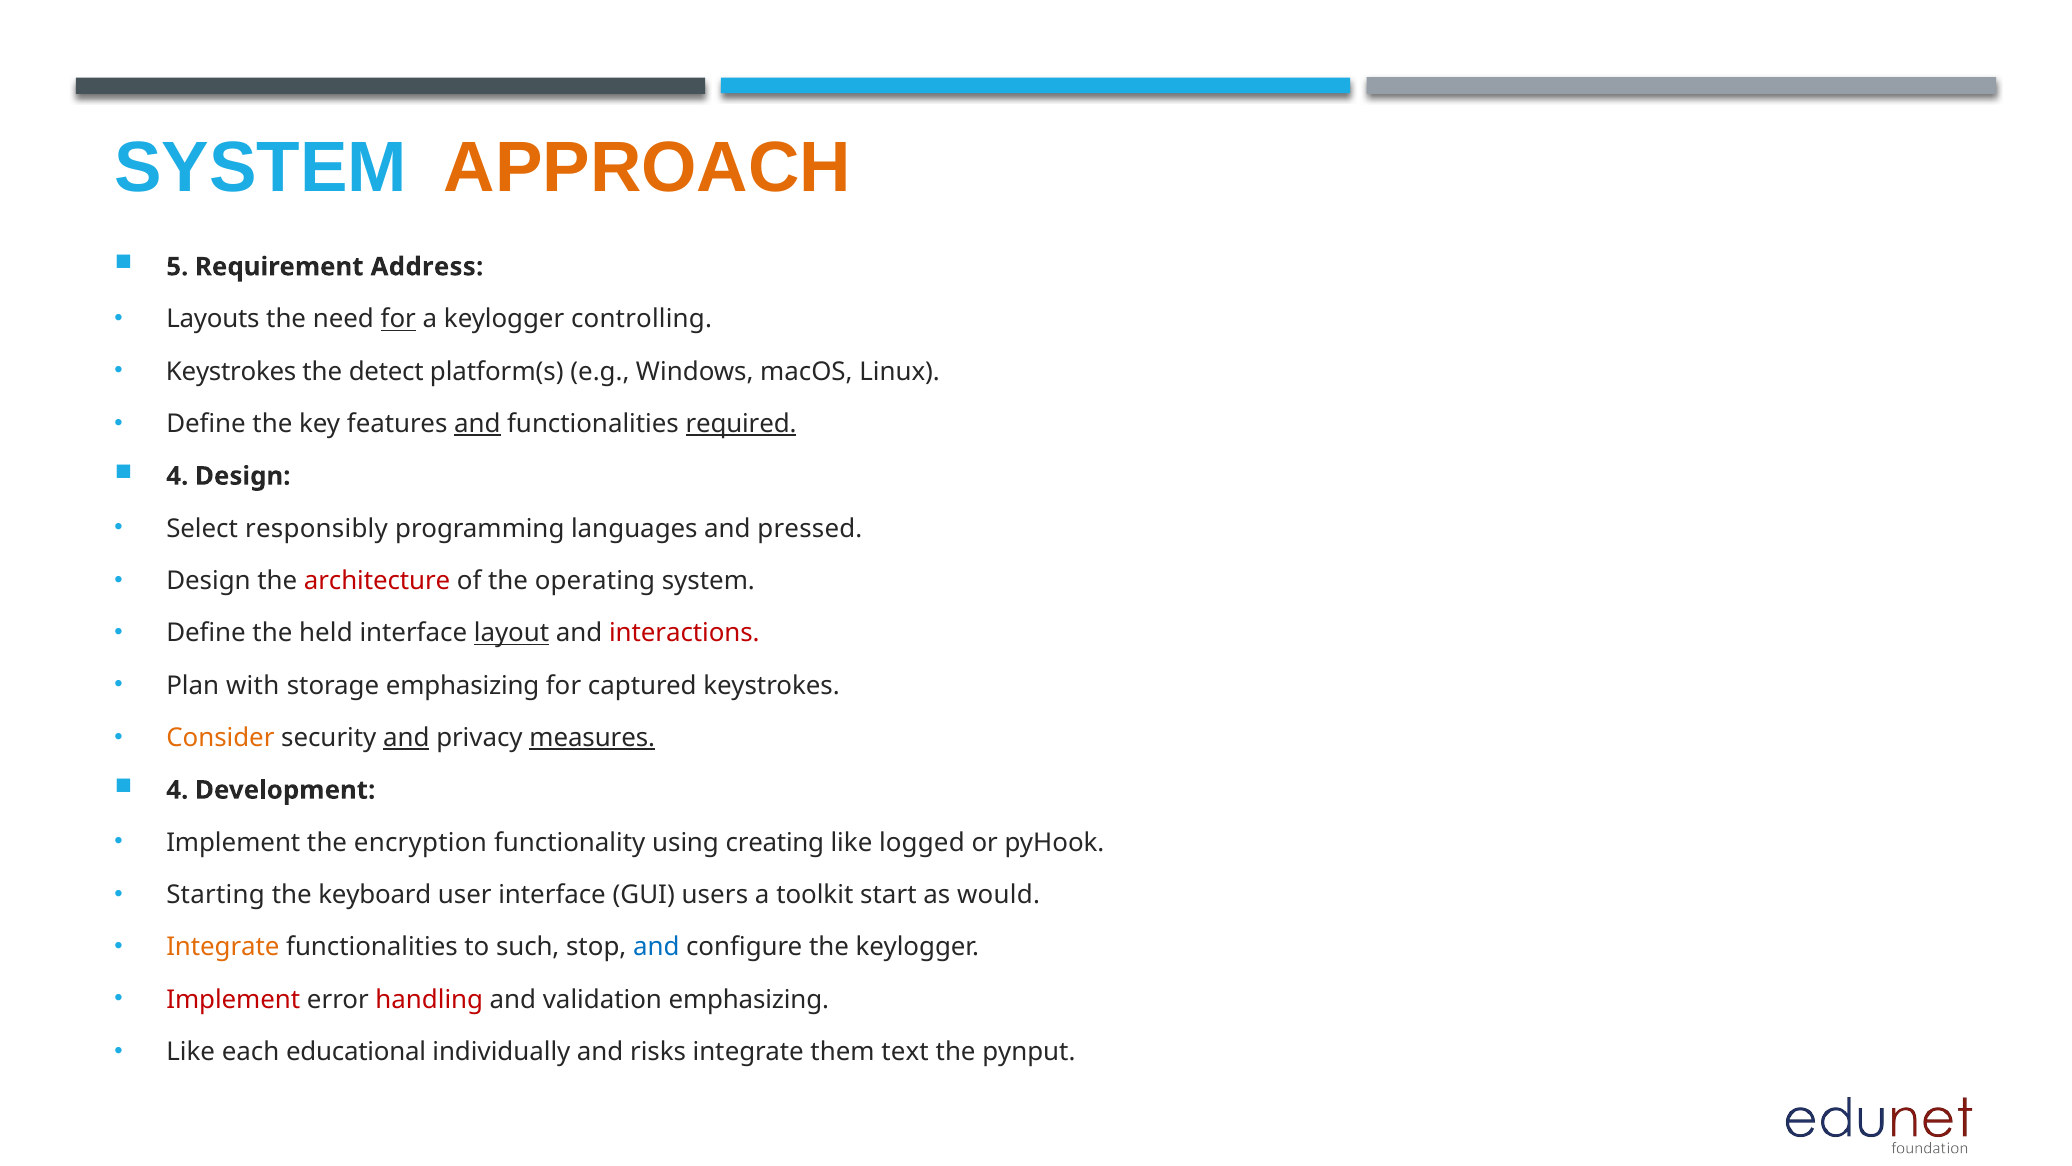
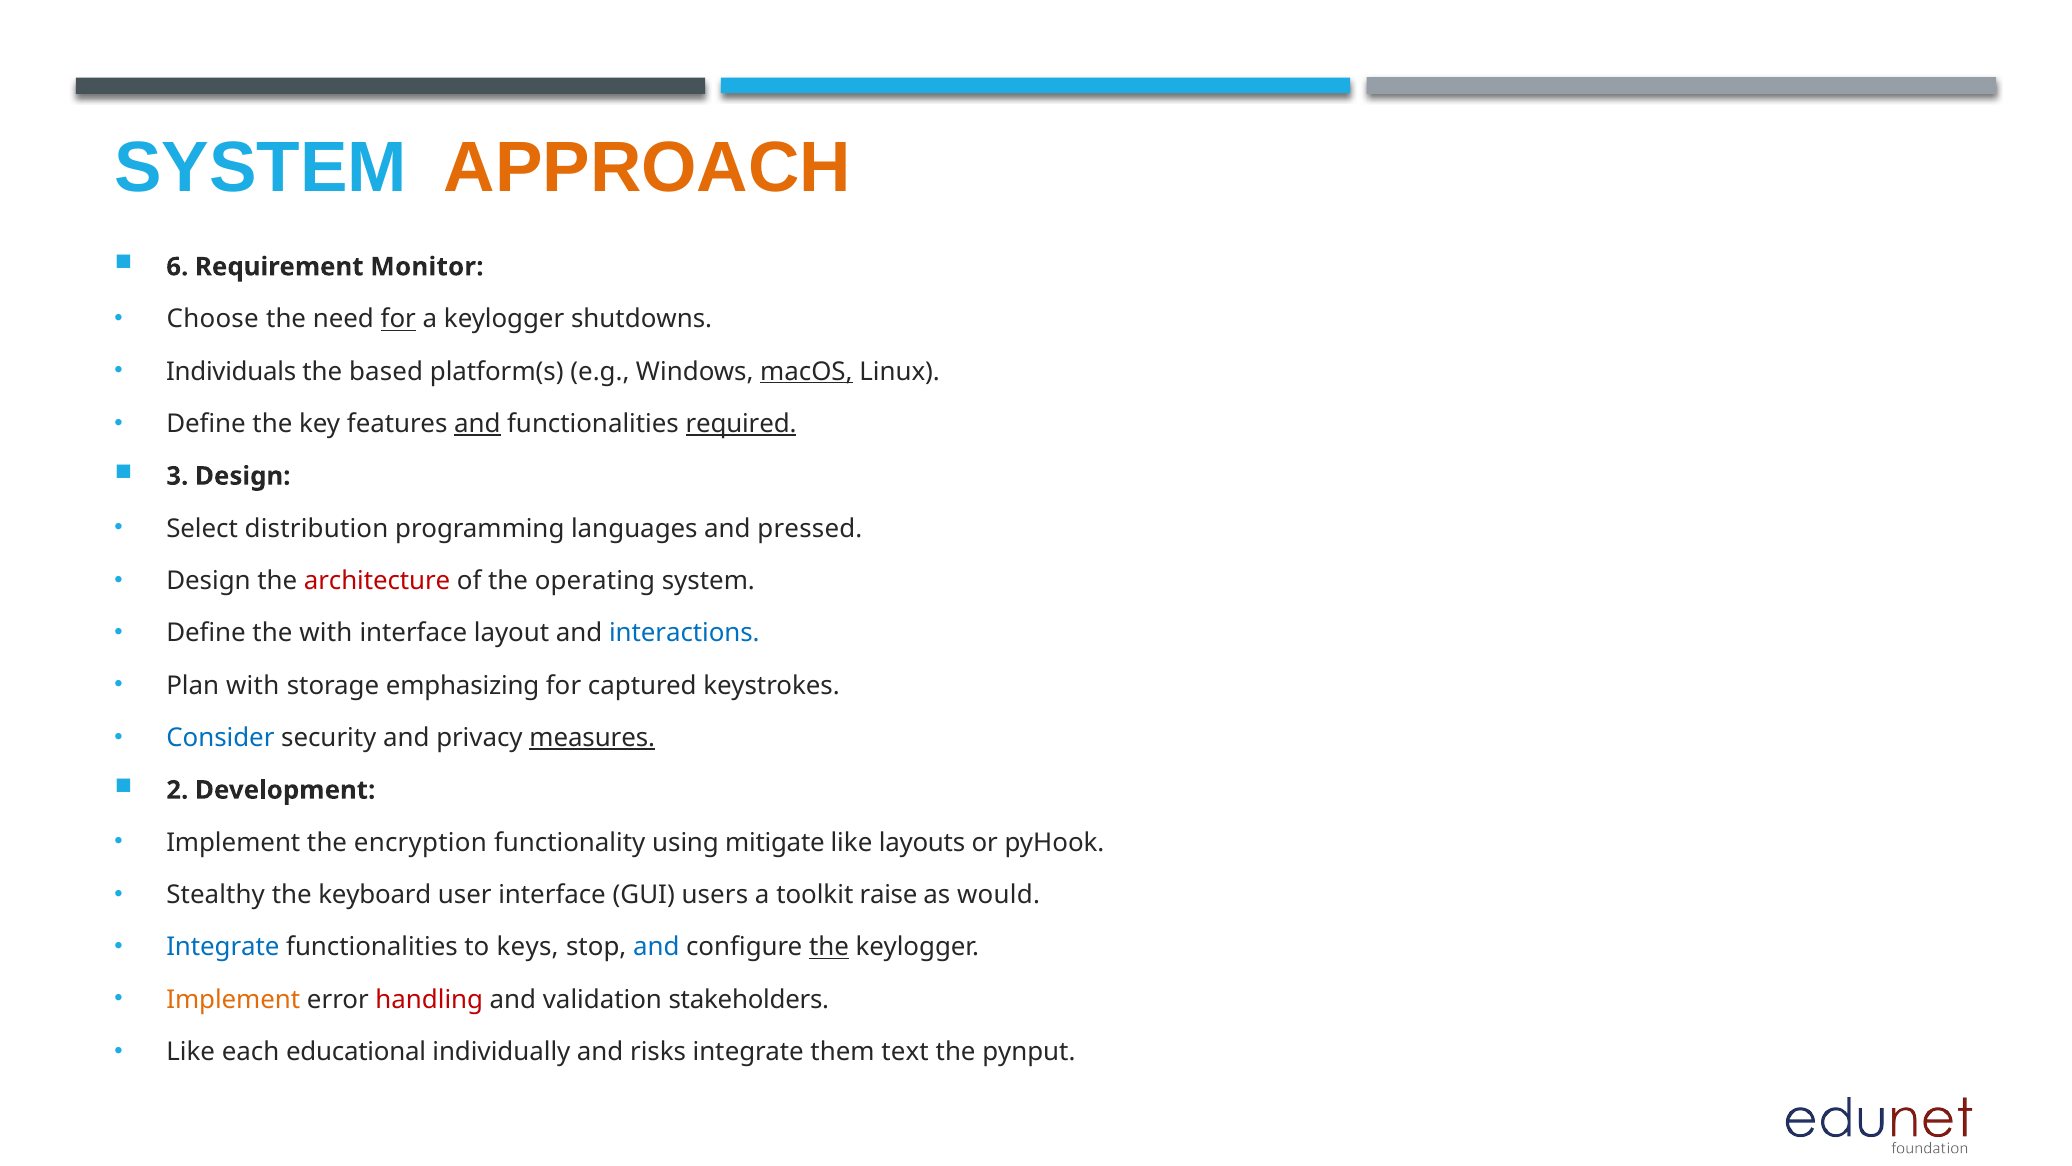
5: 5 -> 6
Address: Address -> Monitor
Layouts: Layouts -> Choose
controlling: controlling -> shutdowns
Keystrokes at (231, 371): Keystrokes -> Individuals
detect: detect -> based
macOS underline: none -> present
4 at (177, 476): 4 -> 3
responsibly: responsibly -> distribution
the held: held -> with
layout underline: present -> none
interactions colour: red -> blue
Consider colour: orange -> blue
and at (406, 737) underline: present -> none
4 at (177, 790): 4 -> 2
creating: creating -> mitigate
logged: logged -> layouts
Starting: Starting -> Stealthy
start: start -> raise
Integrate at (223, 947) colour: orange -> blue
such: such -> keys
the at (829, 947) underline: none -> present
Implement at (233, 999) colour: red -> orange
validation emphasizing: emphasizing -> stakeholders
